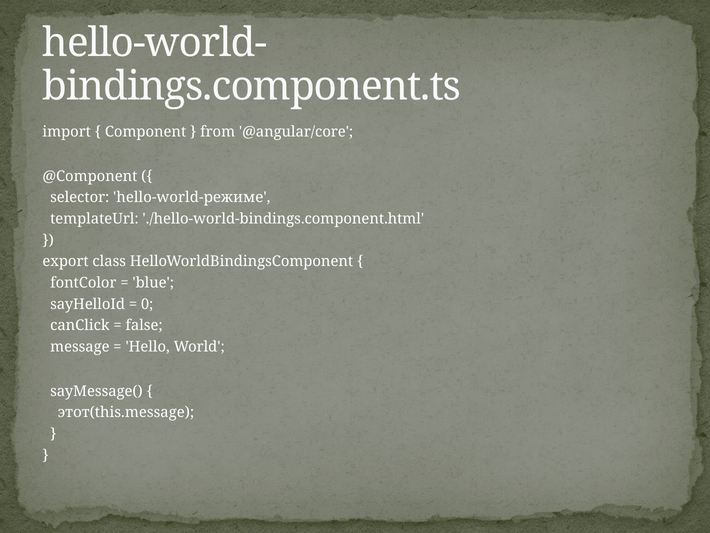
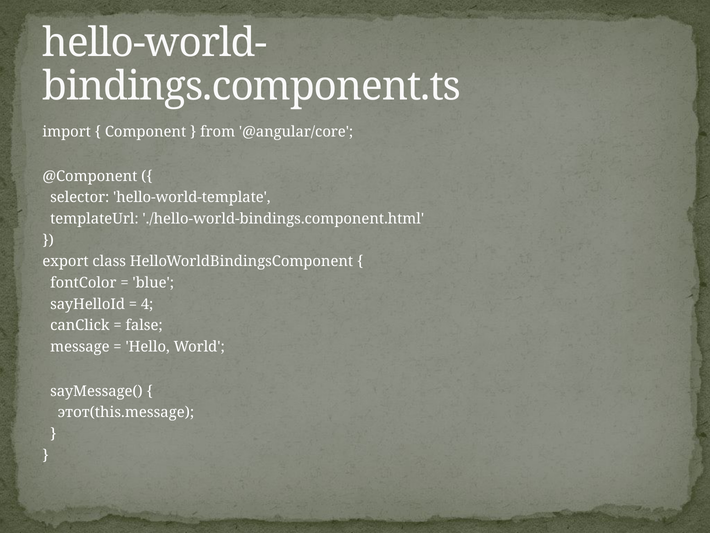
hello-world-режиме: hello-world-режиме -> hello-world-template
0: 0 -> 4
